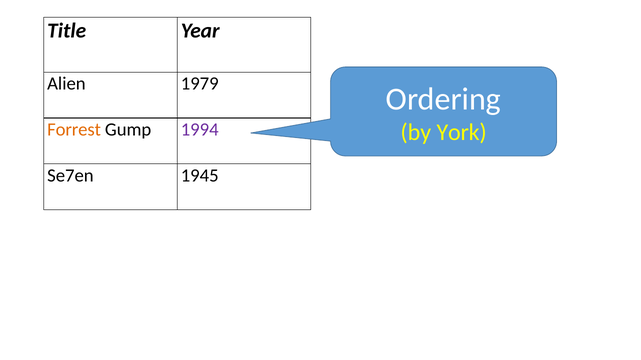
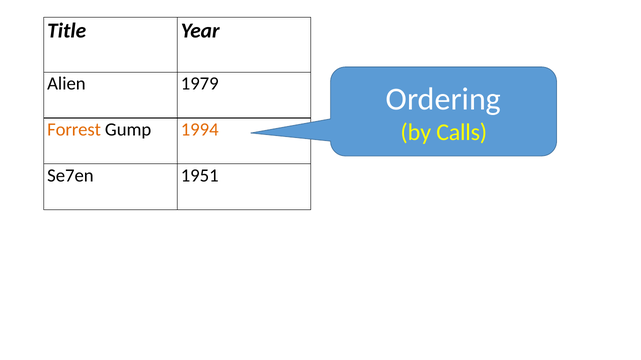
1994 colour: purple -> orange
York: York -> Calls
1945: 1945 -> 1951
